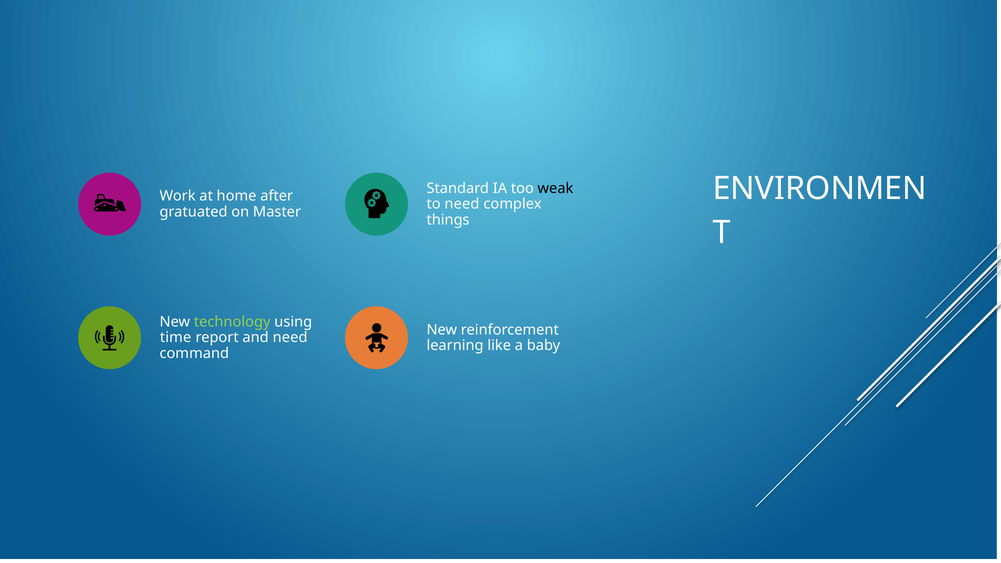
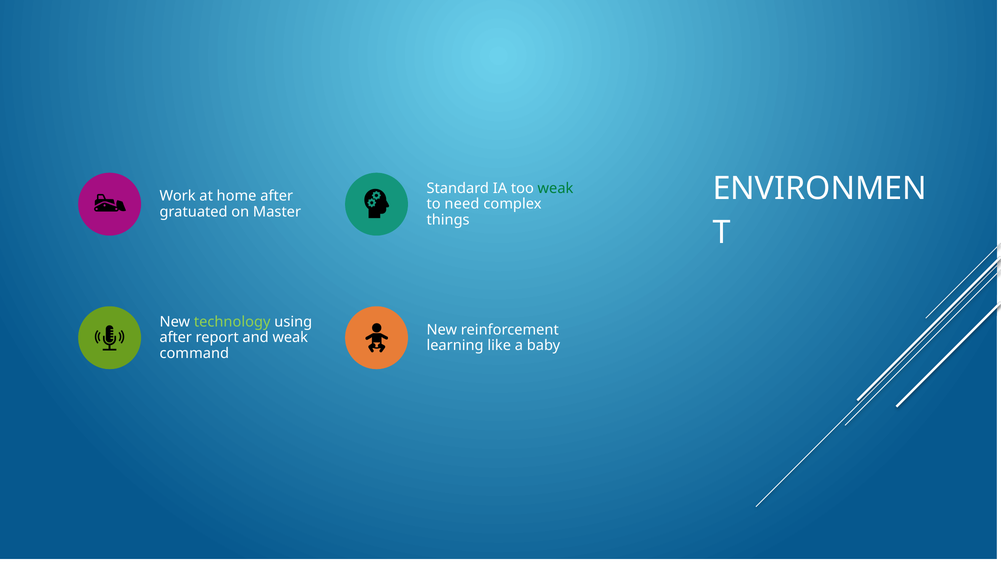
weak at (556, 188) colour: black -> green
time at (176, 338): time -> after
and need: need -> weak
